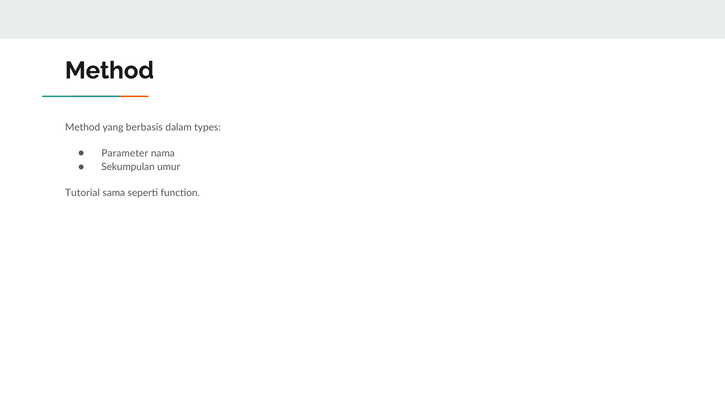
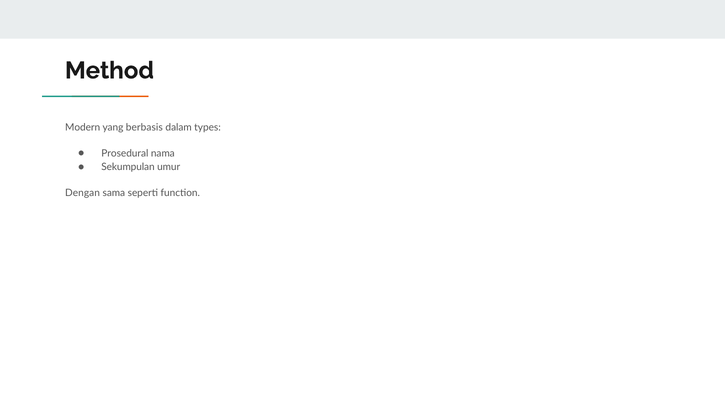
Method at (83, 127): Method -> Modern
Parameter: Parameter -> Prosedural
Tutorial: Tutorial -> Dengan
